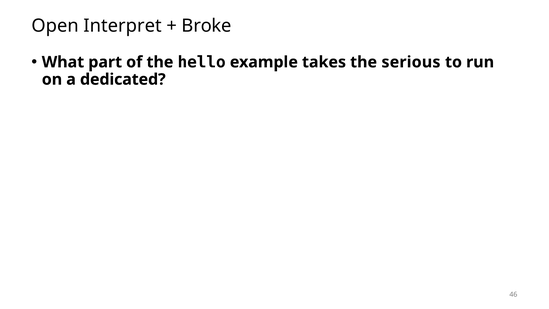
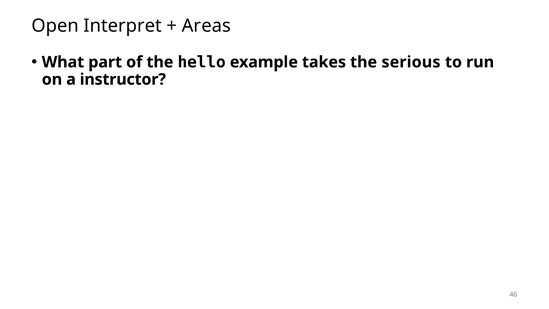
Broke: Broke -> Areas
dedicated: dedicated -> instructor
